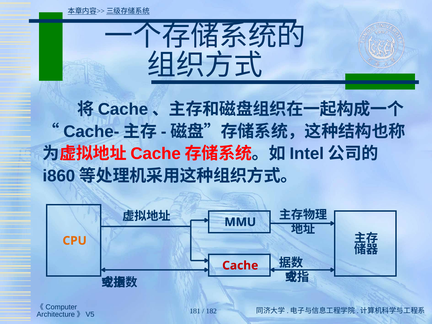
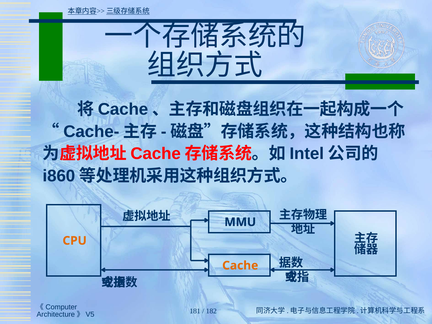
Cache at (240, 266) colour: red -> orange
